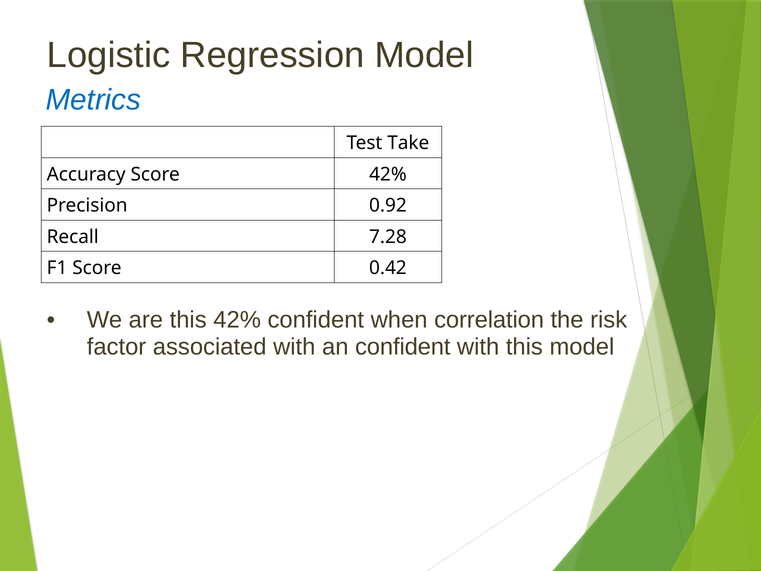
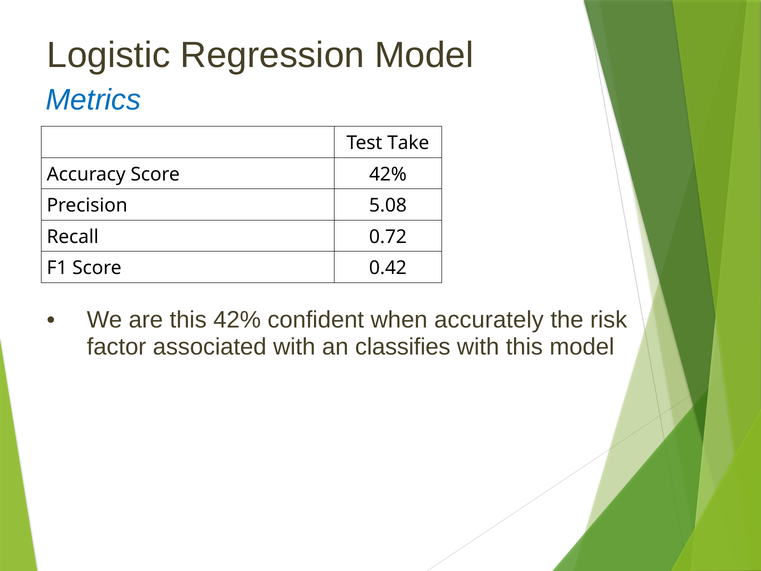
0.92: 0.92 -> 5.08
7.28: 7.28 -> 0.72
correlation: correlation -> accurately
an confident: confident -> classifies
